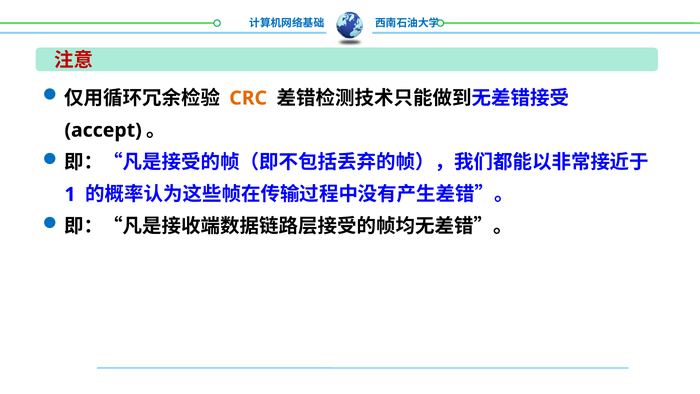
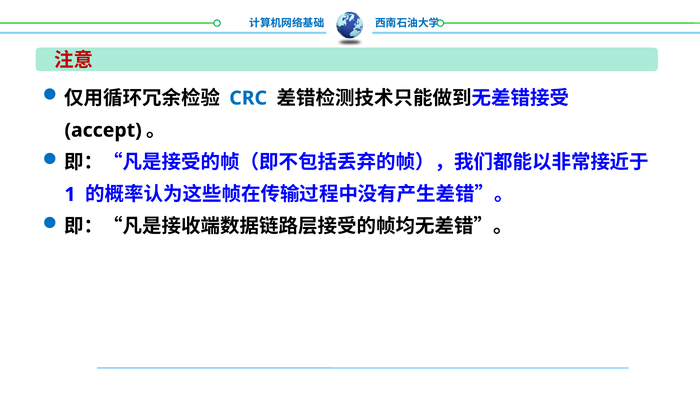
CRC colour: orange -> blue
